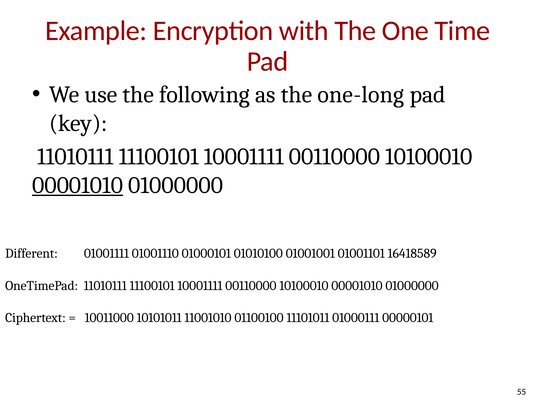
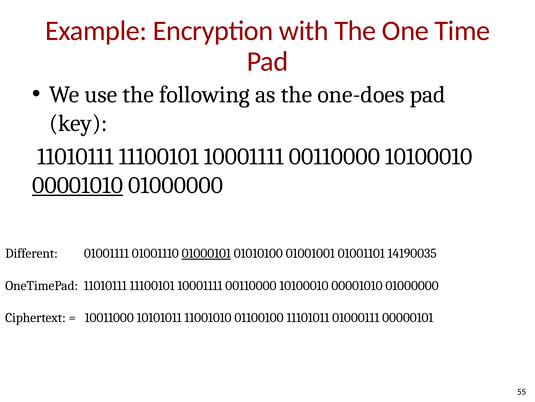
one-long: one-long -> one-does
01000101 underline: none -> present
16418589: 16418589 -> 14190035
